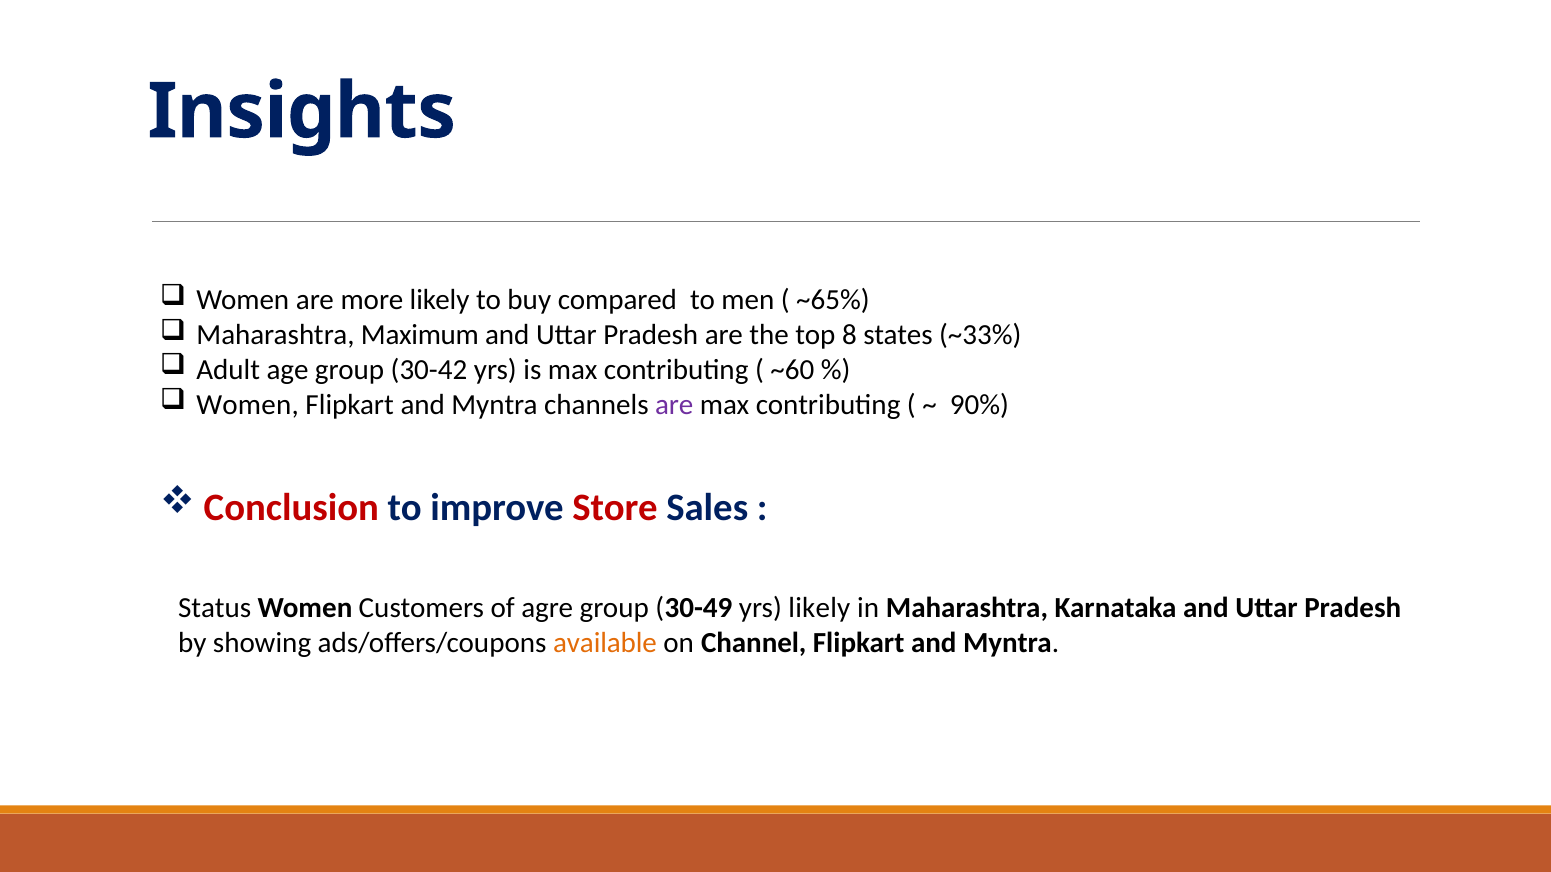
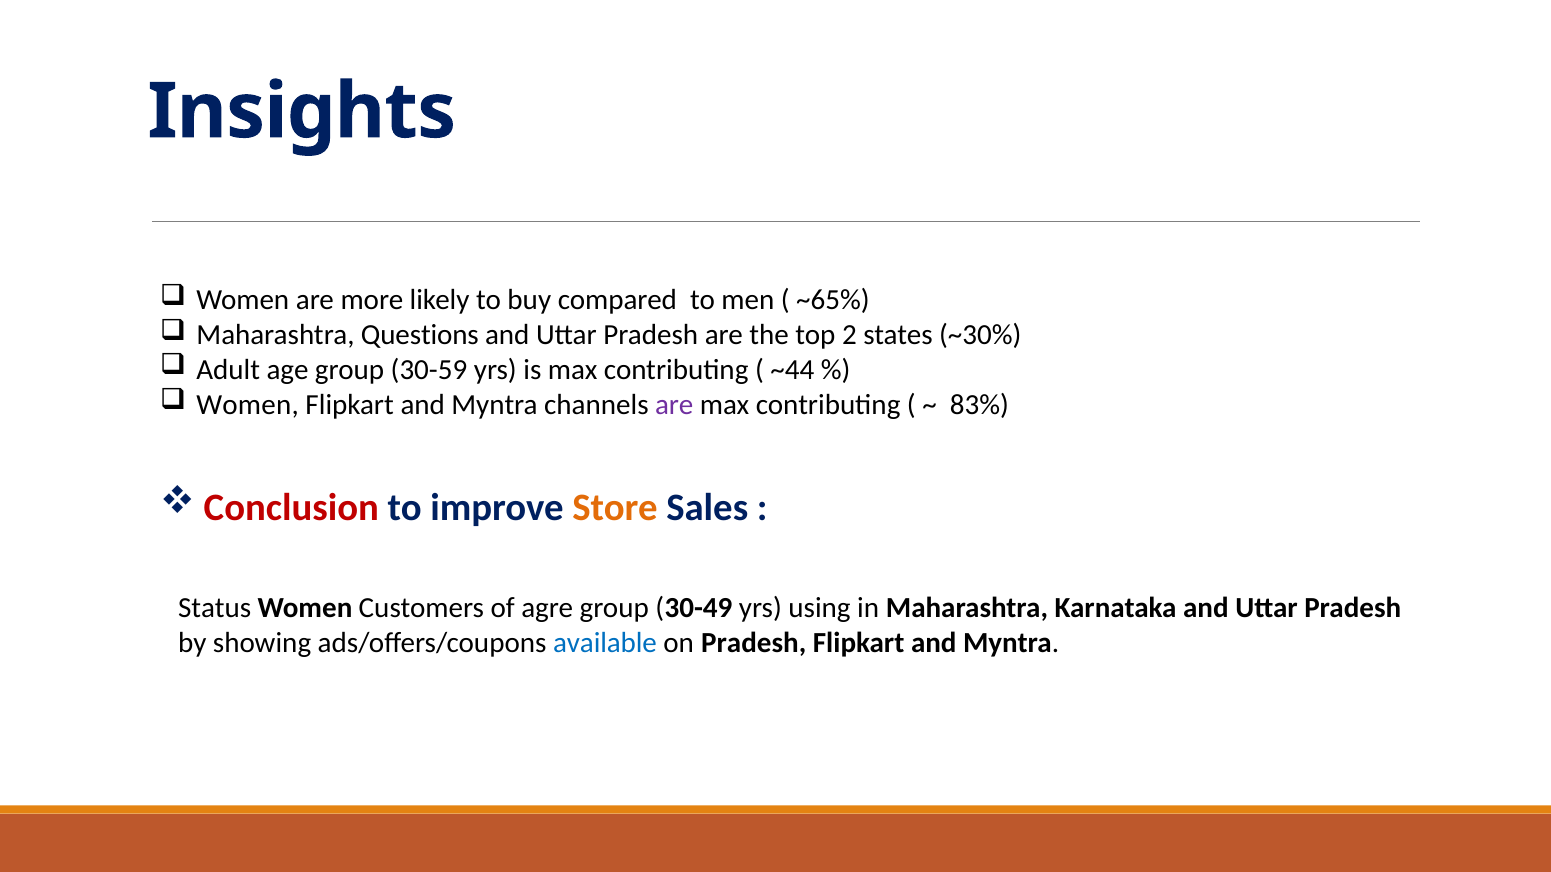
Maximum: Maximum -> Questions
8: 8 -> 2
~33%: ~33% -> ~30%
30-42: 30-42 -> 30-59
~60: ~60 -> ~44
90%: 90% -> 83%
Store colour: red -> orange
yrs likely: likely -> using
available colour: orange -> blue
on Channel: Channel -> Pradesh
